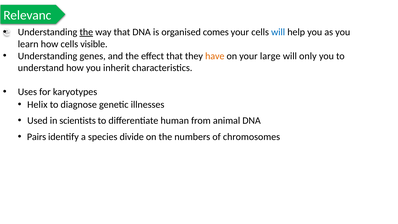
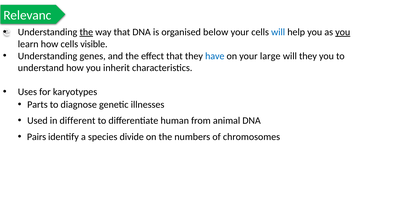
comes: comes -> below
you at (343, 32) underline: none -> present
have colour: orange -> blue
will only: only -> they
Helix: Helix -> Parts
scientists: scientists -> different
